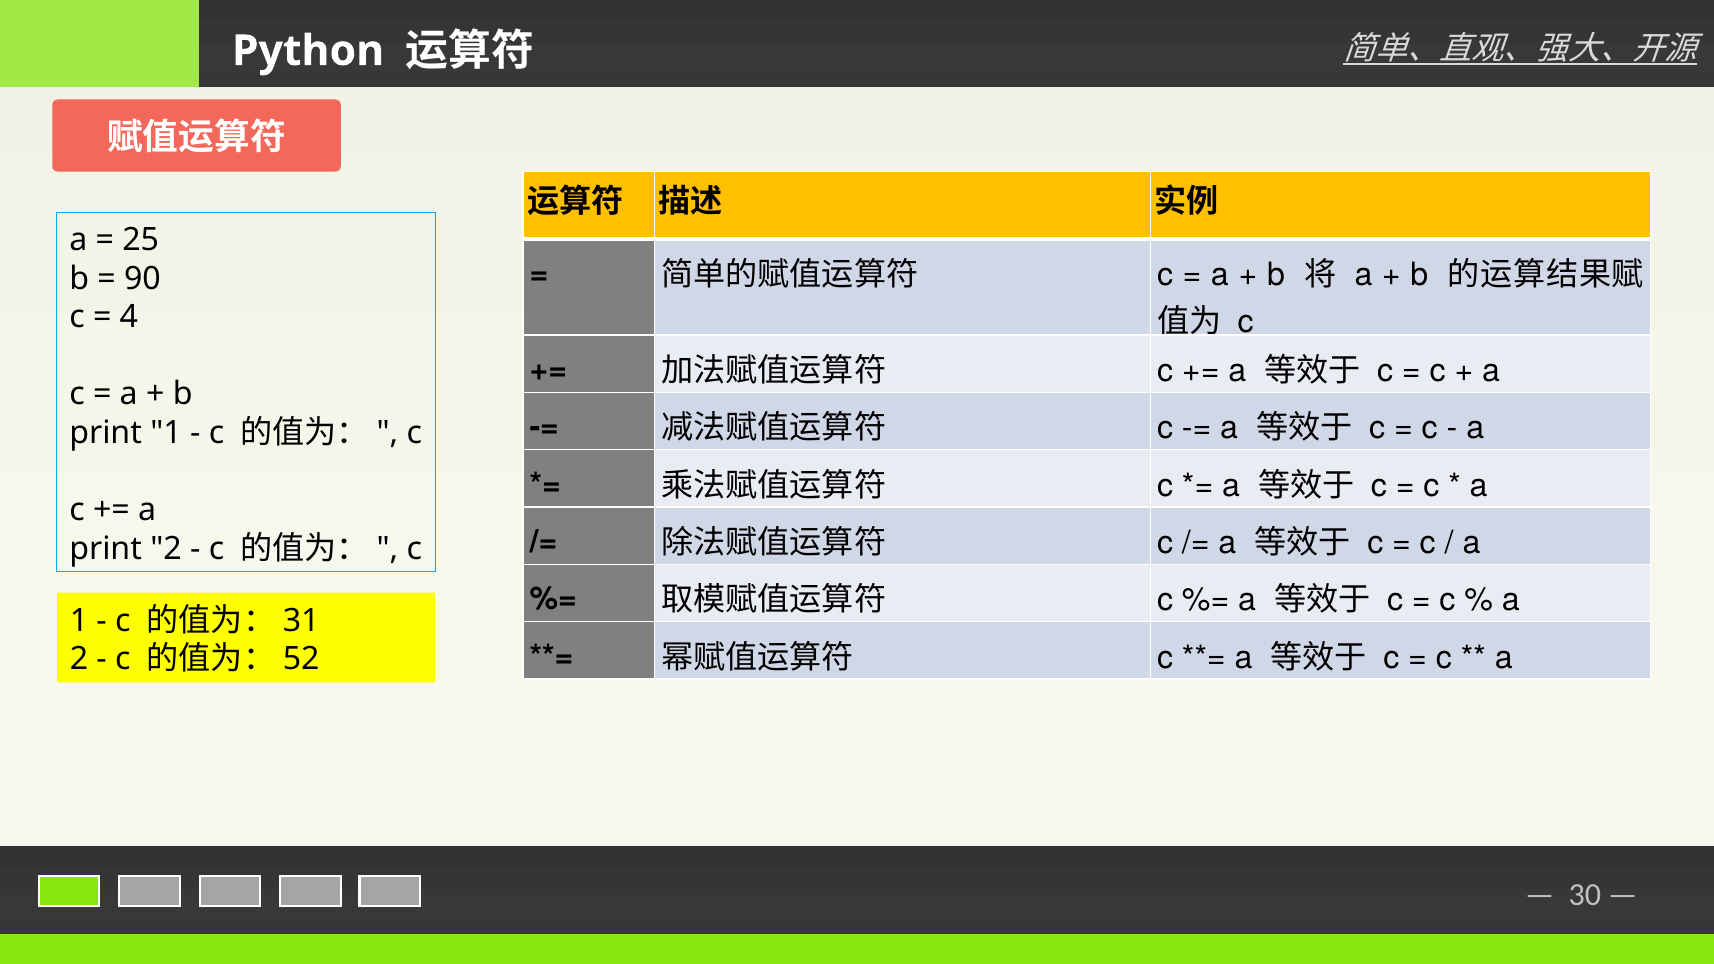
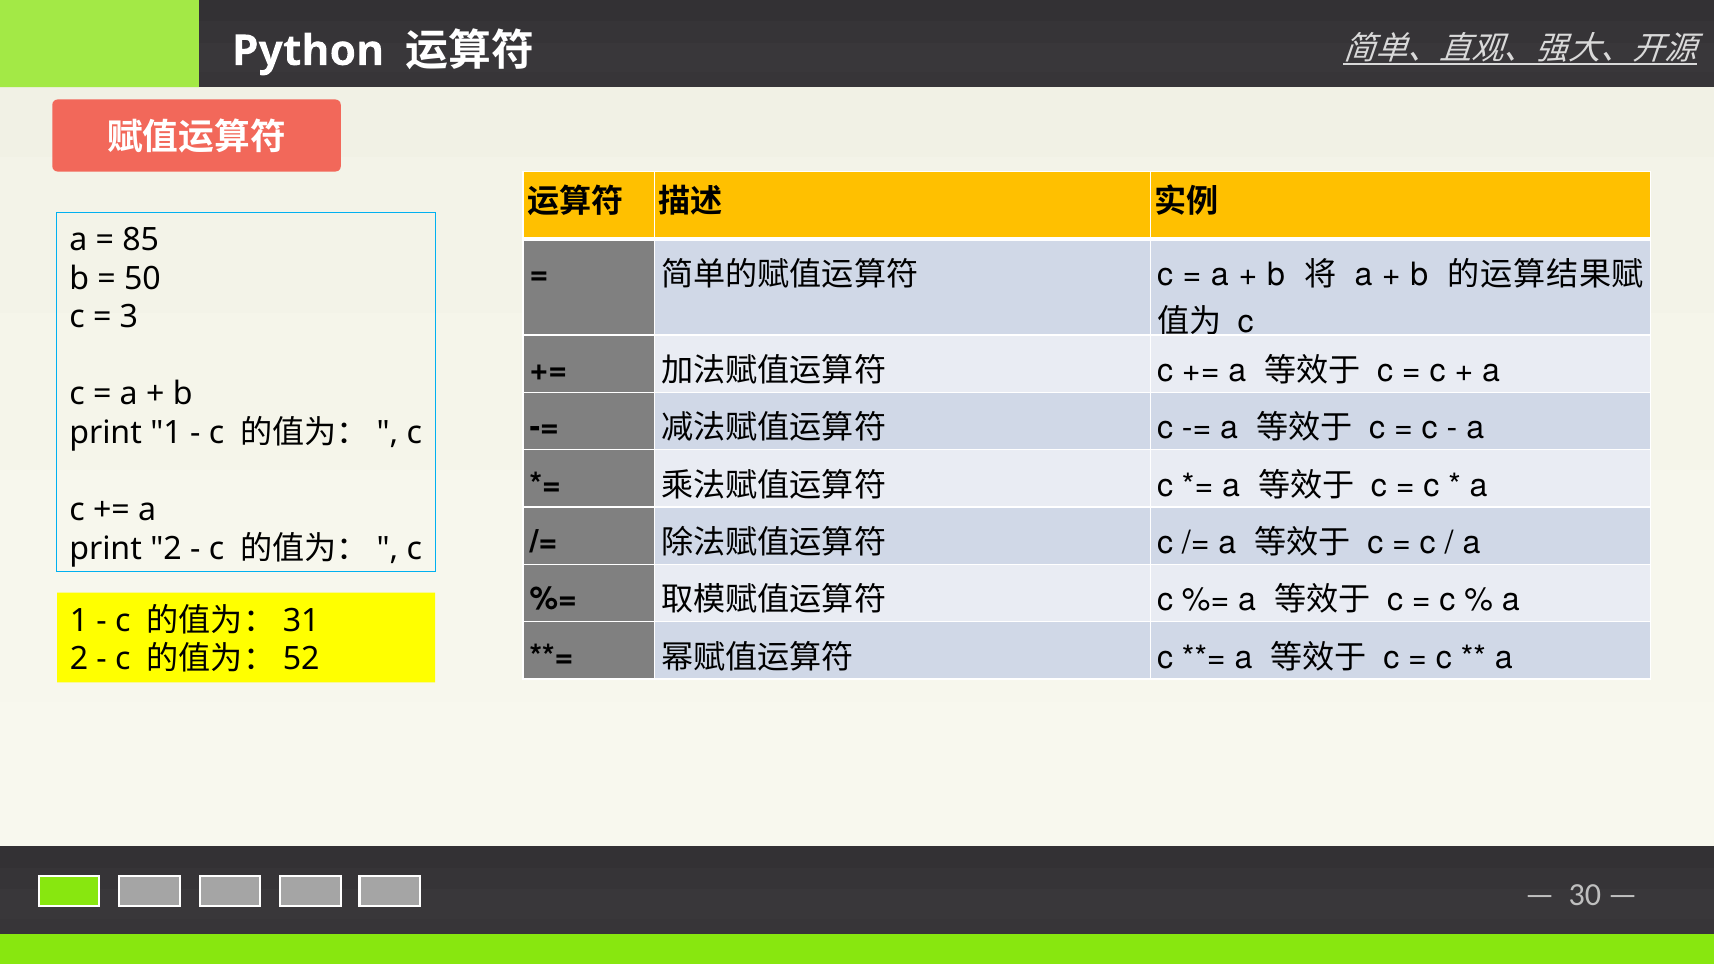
25: 25 -> 85
90: 90 -> 50
4: 4 -> 3
